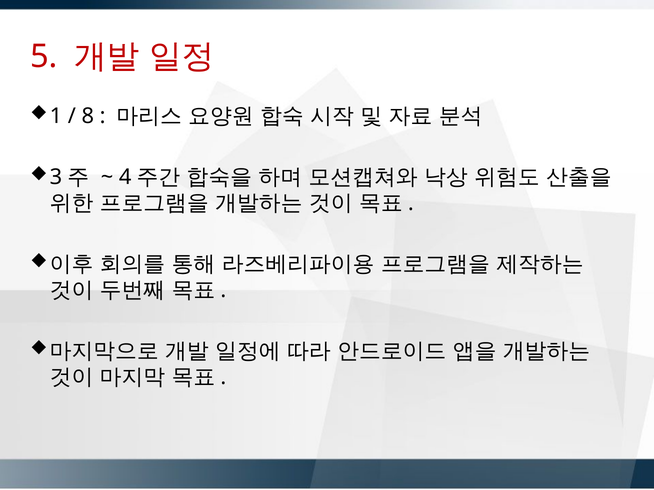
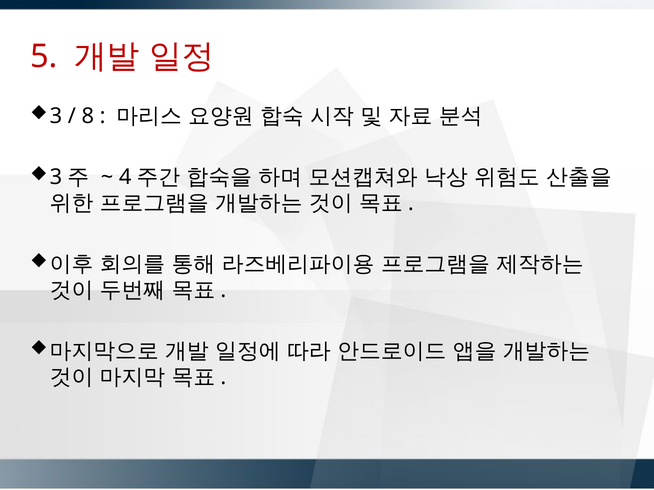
1 at (56, 116): 1 -> 3
